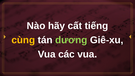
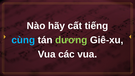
cùng colour: yellow -> light blue
